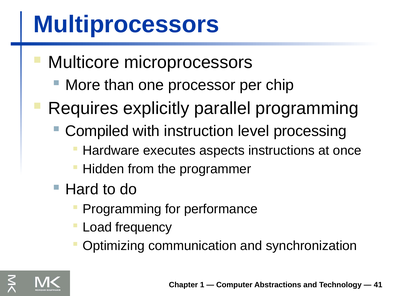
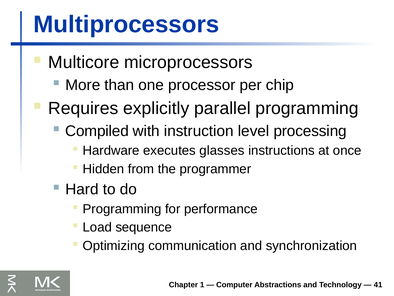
aspects: aspects -> glasses
frequency: frequency -> sequence
